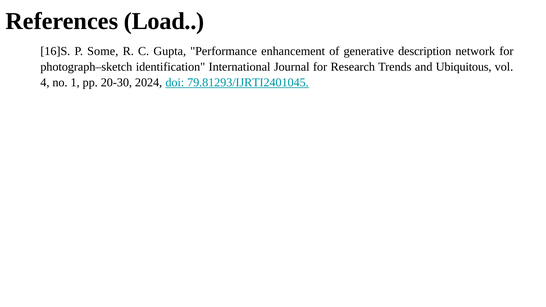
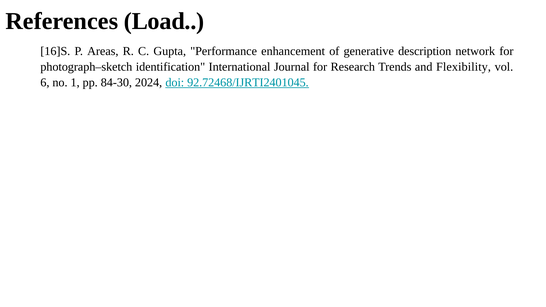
Some: Some -> Areas
Ubiquitous: Ubiquitous -> Flexibility
4: 4 -> 6
20-30: 20-30 -> 84-30
79.81293/IJRTI2401045: 79.81293/IJRTI2401045 -> 92.72468/IJRTI2401045
